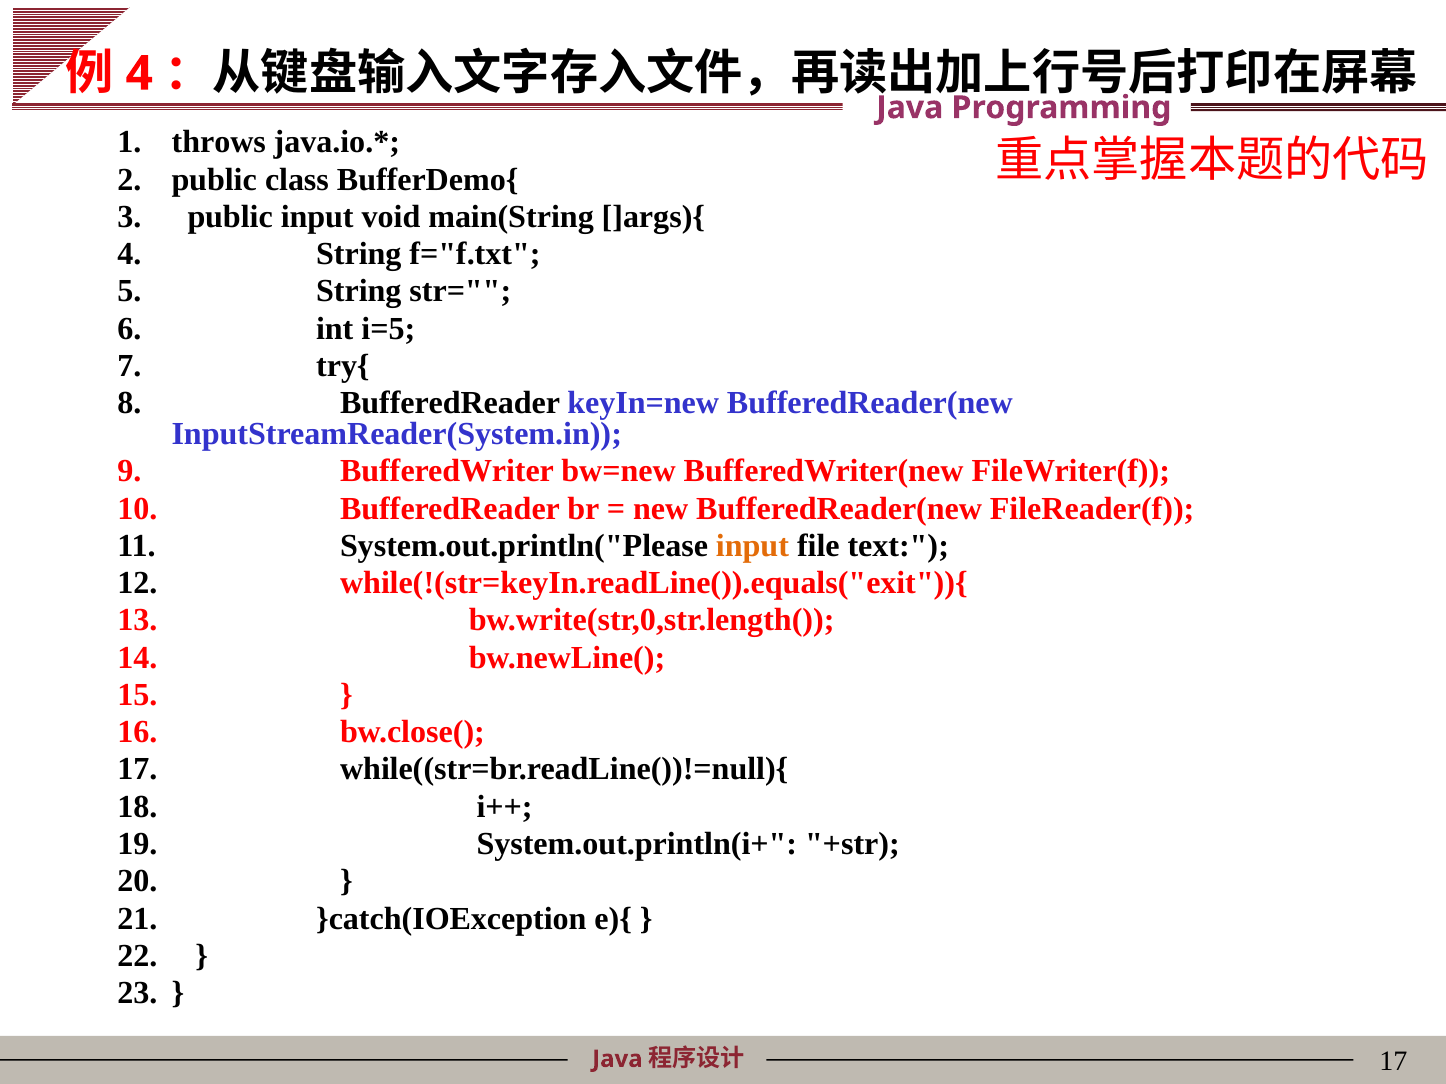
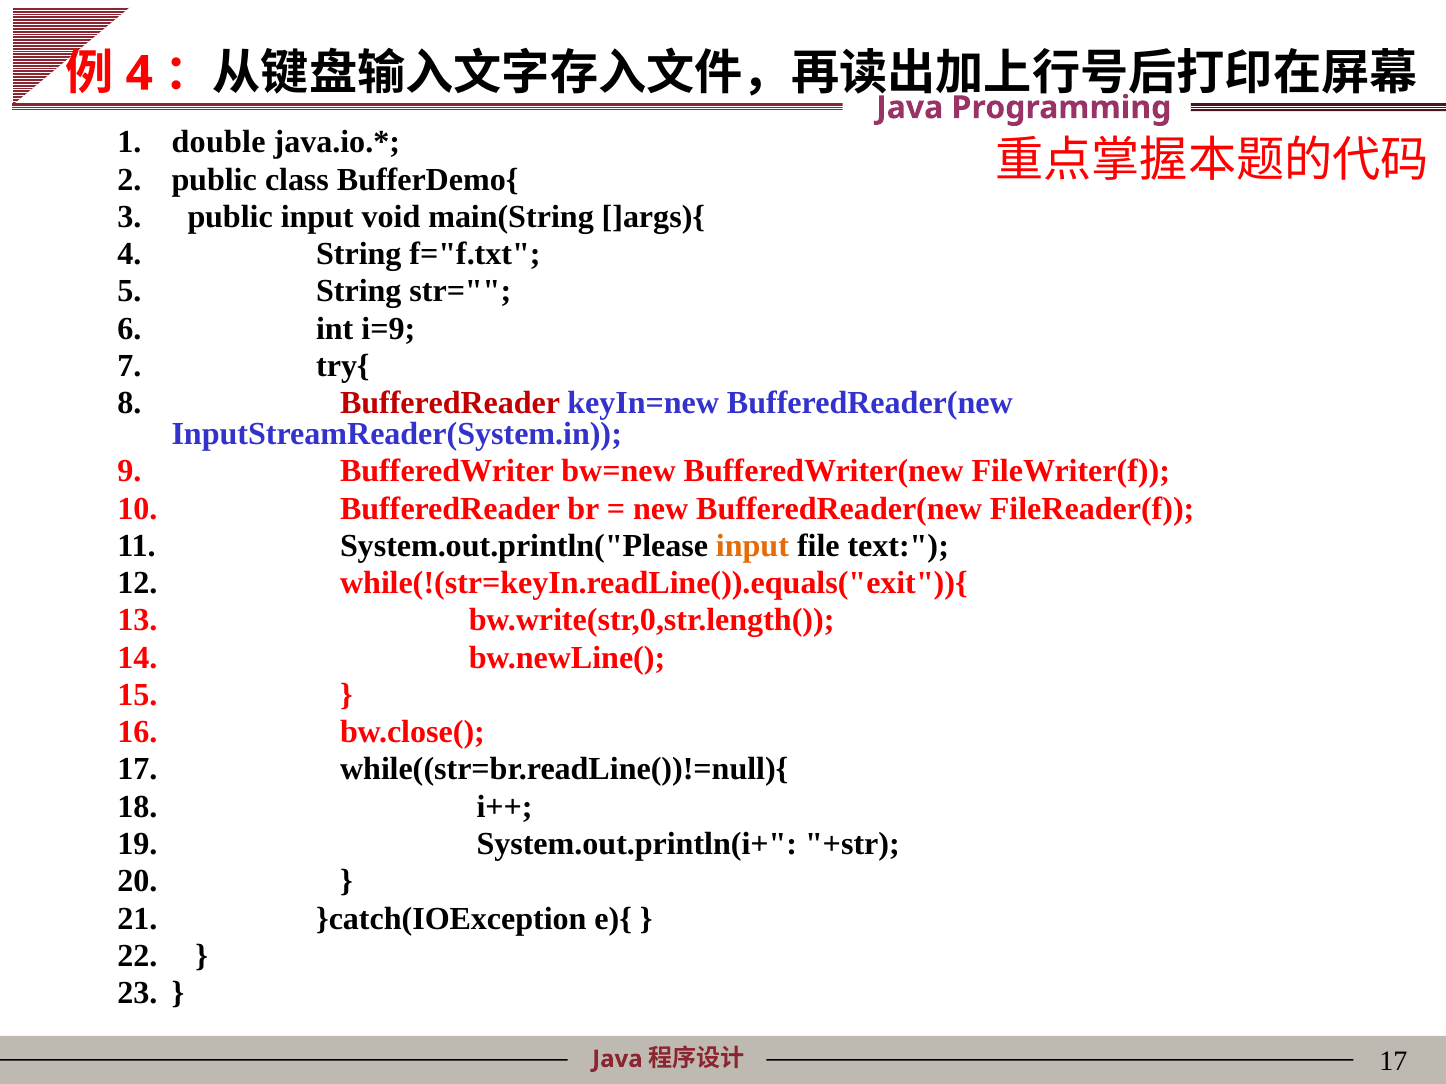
throws: throws -> double
i=5: i=5 -> i=9
BufferedReader at (450, 403) colour: black -> red
